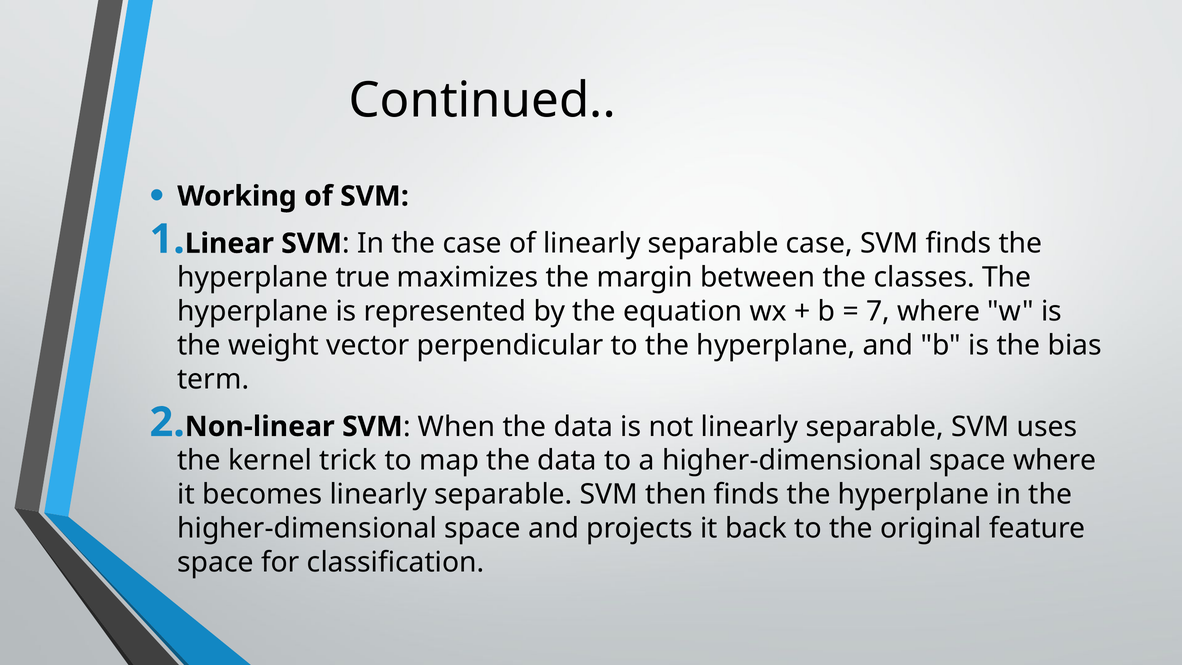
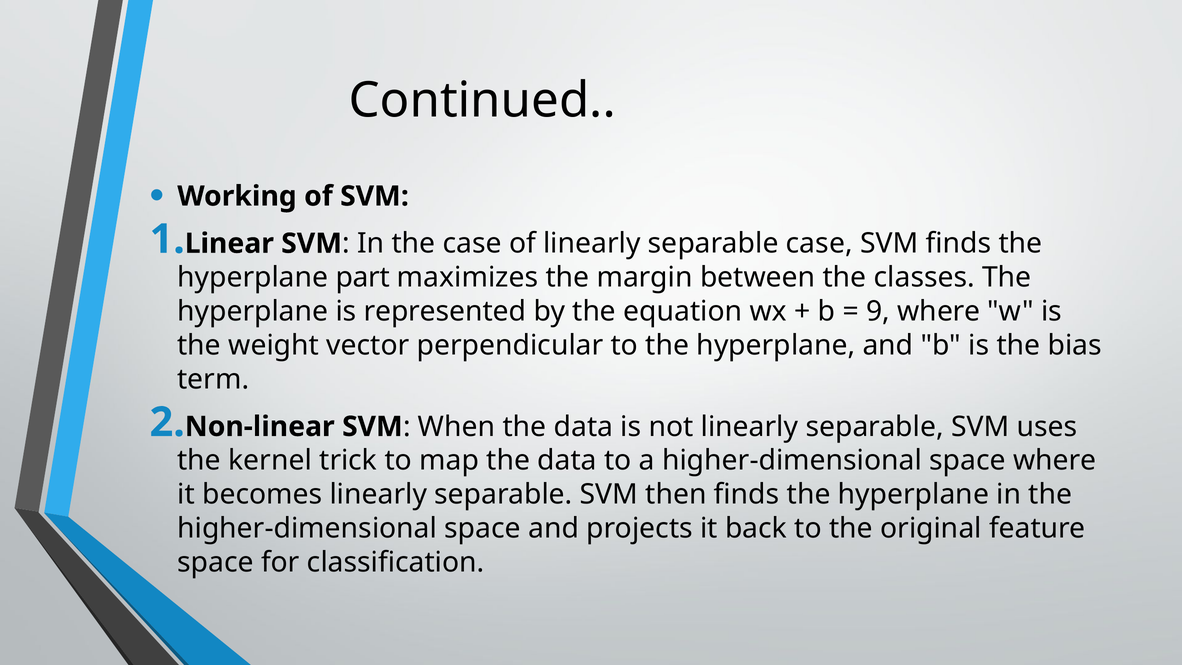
true: true -> part
7: 7 -> 9
